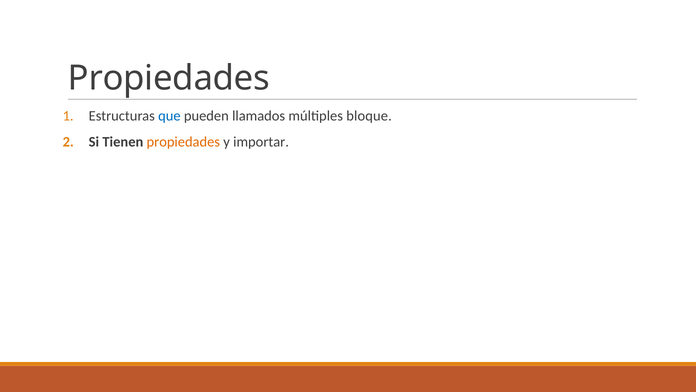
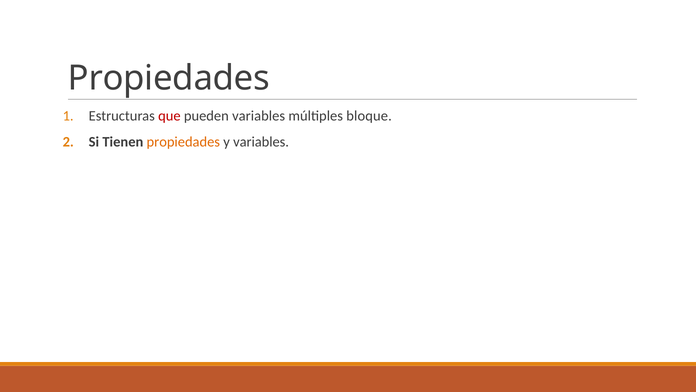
que colour: blue -> red
pueden llamados: llamados -> variables
y importar: importar -> variables
